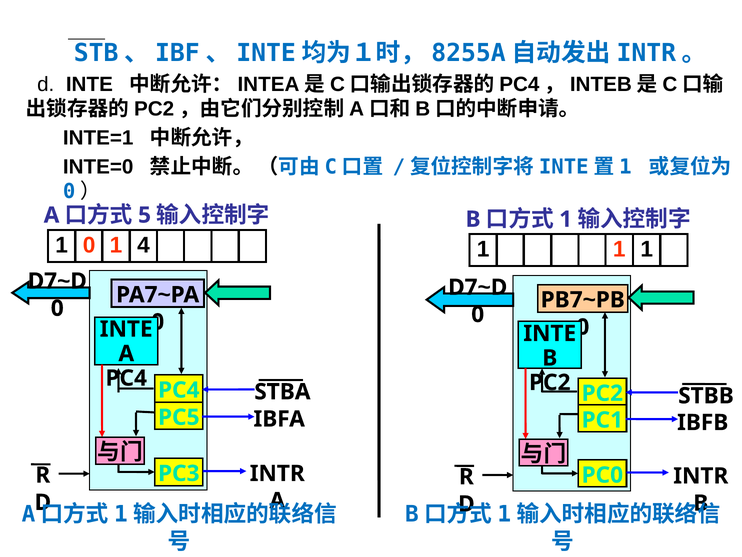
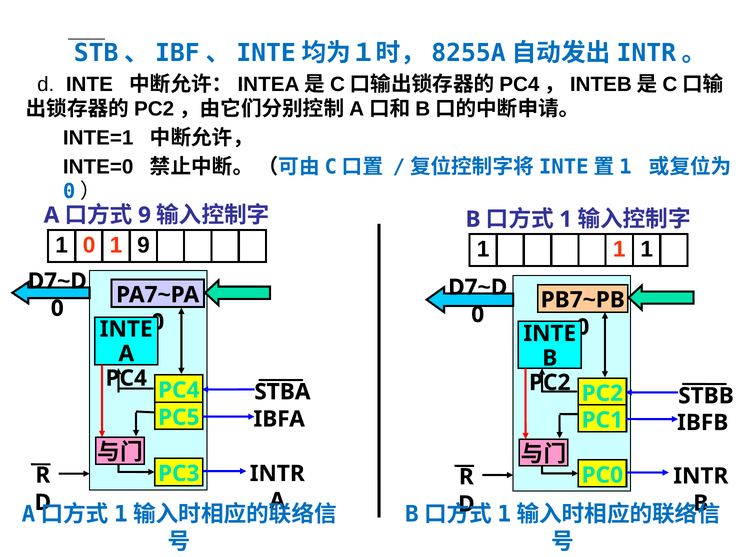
5 at (145, 215): 5 -> 9
1 4: 4 -> 9
